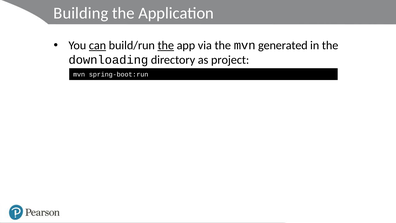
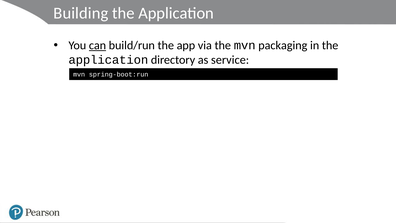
the at (166, 45) underline: present -> none
generated: generated -> packaging
downloading at (108, 60): downloading -> application
project: project -> service
